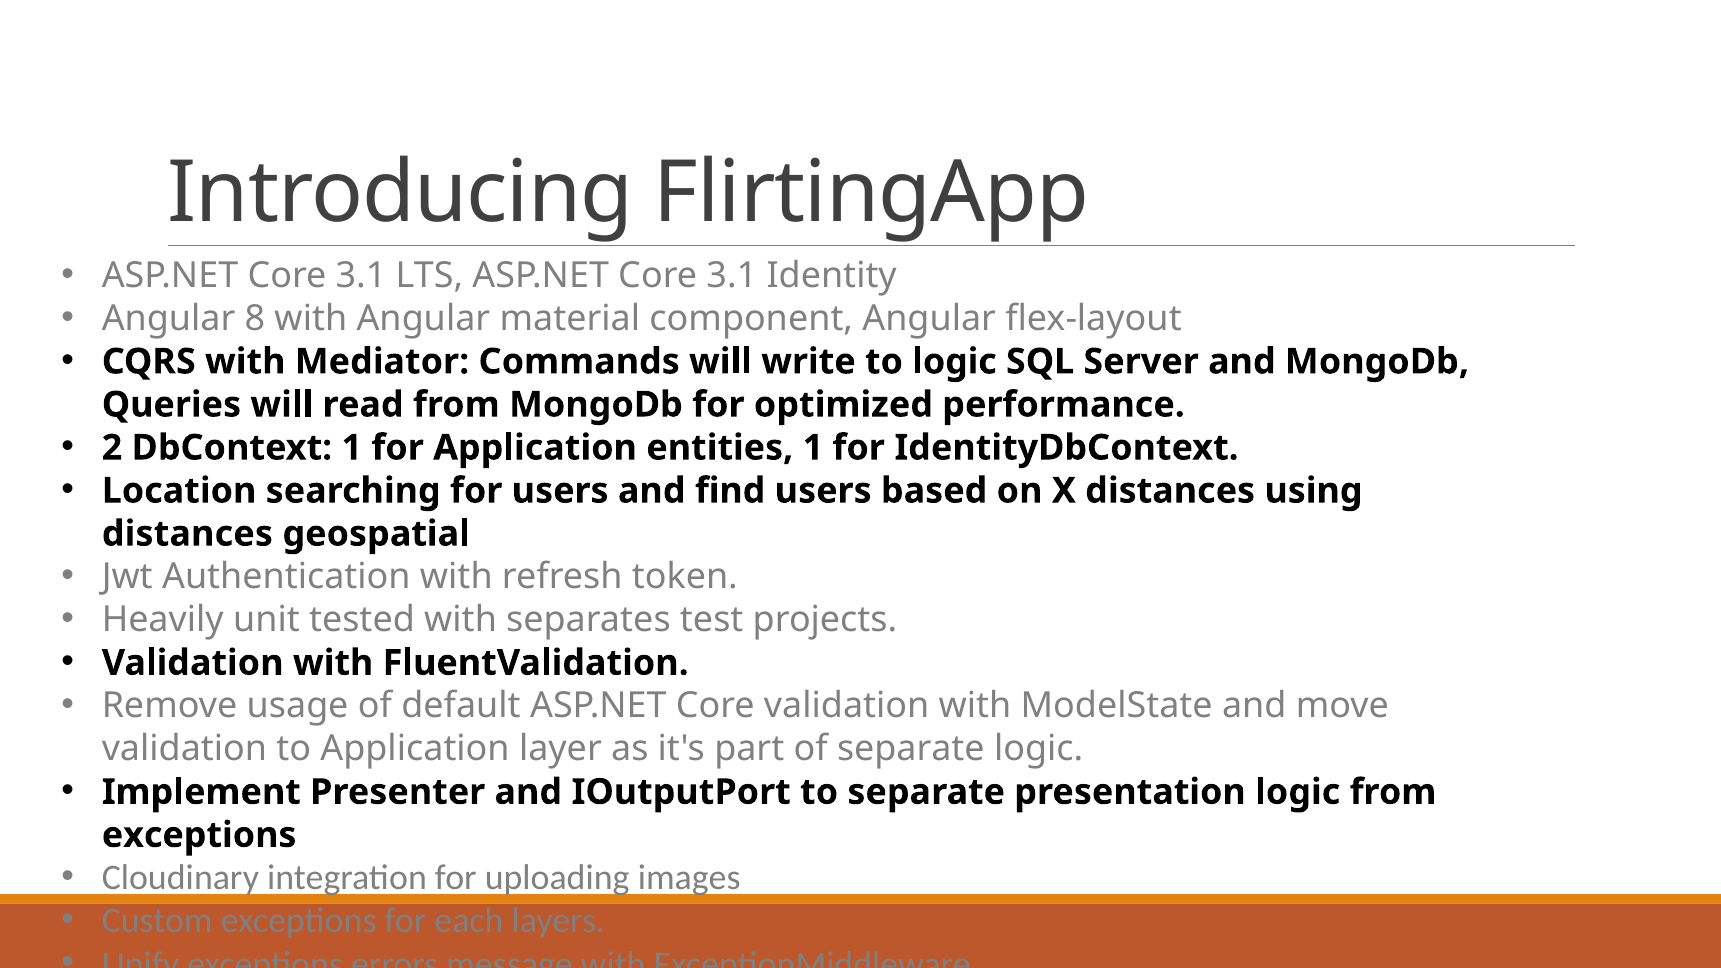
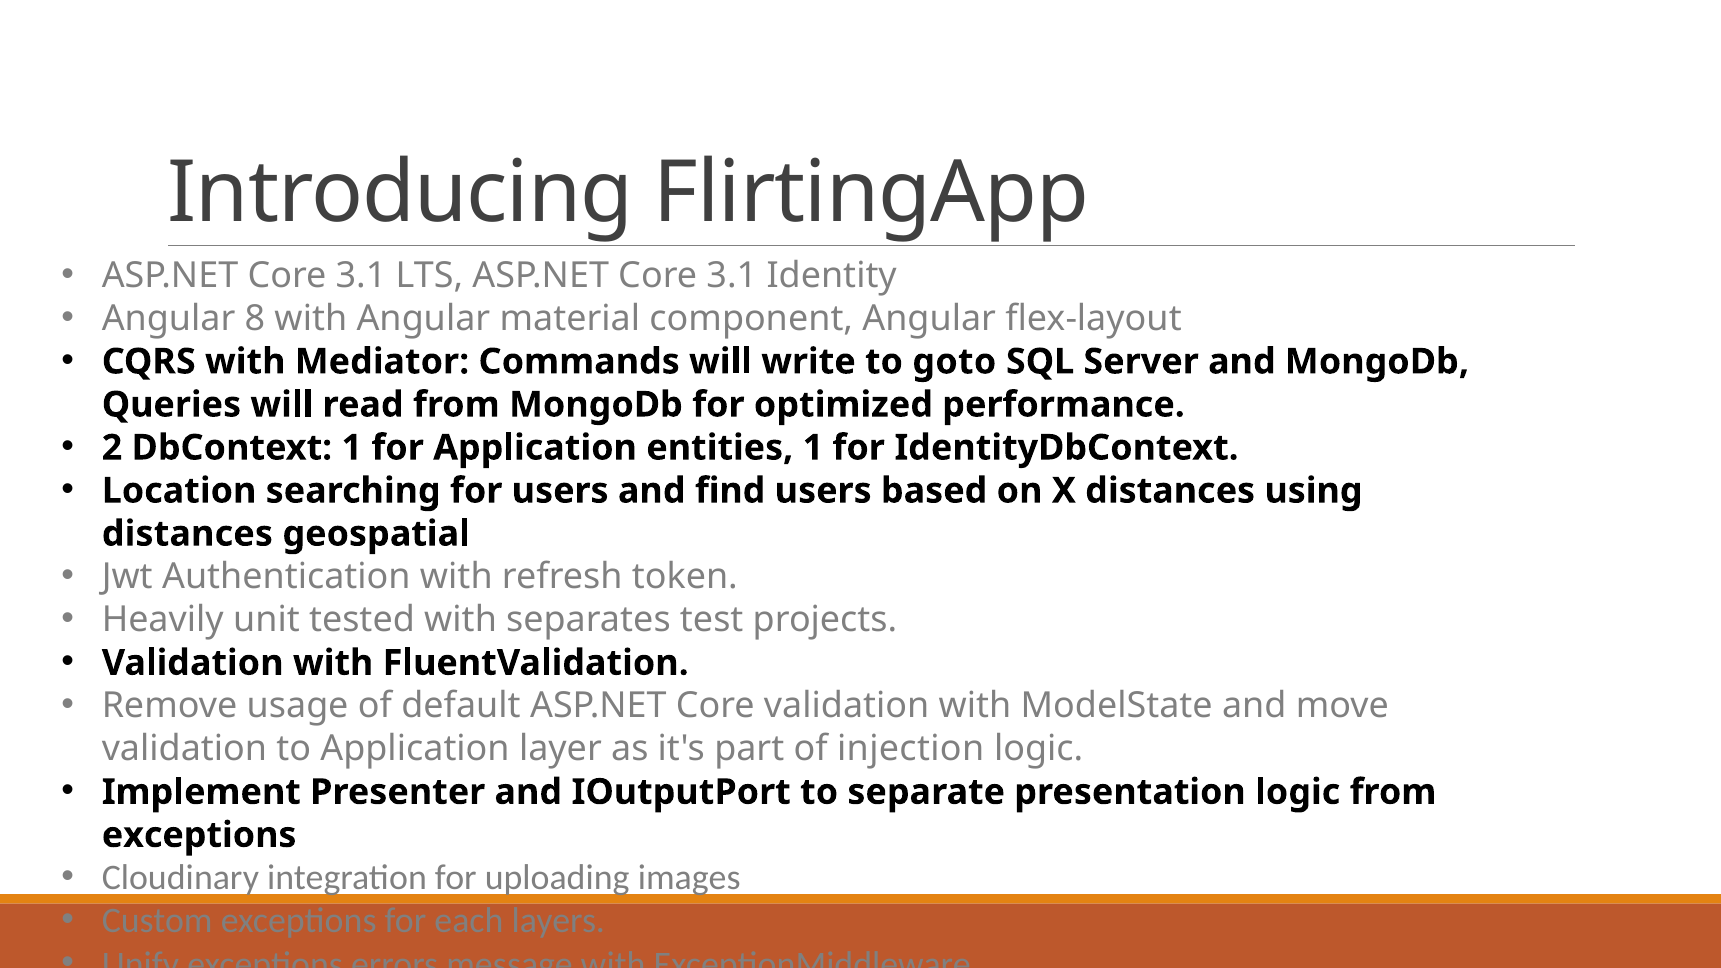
to logic: logic -> goto
of separate: separate -> injection
